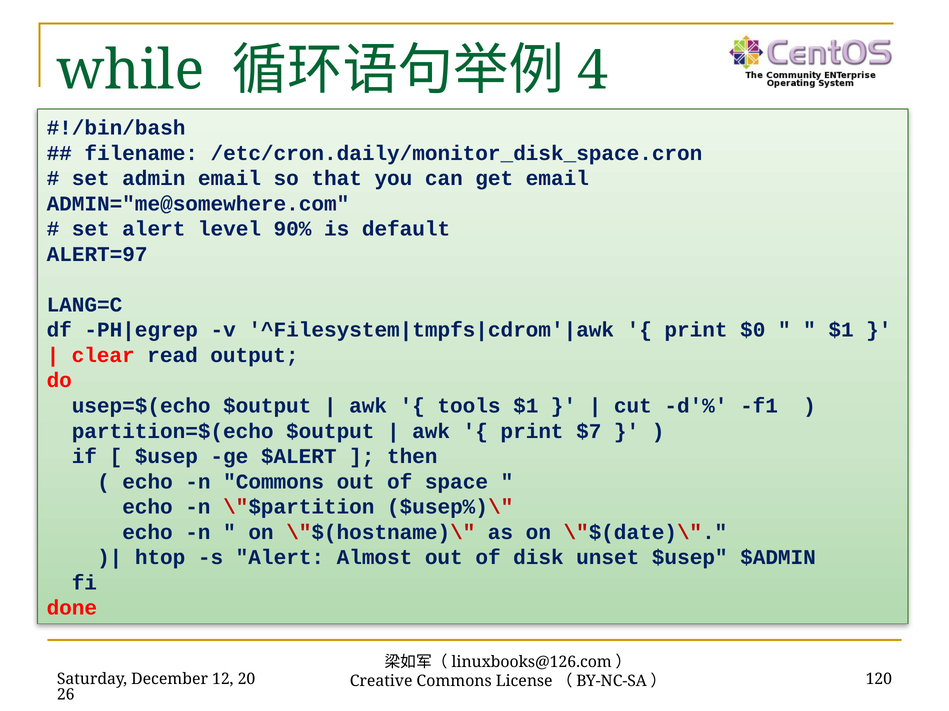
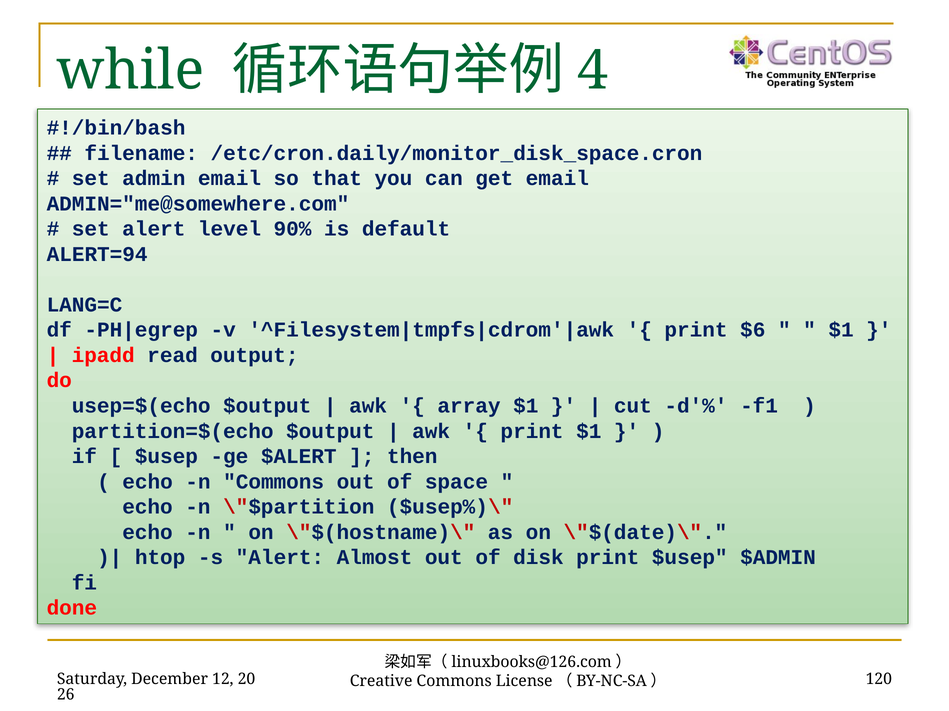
ALERT=97: ALERT=97 -> ALERT=94
$0: $0 -> $6
clear: clear -> ipadd
tools: tools -> array
print $7: $7 -> $1
disk unset: unset -> print
